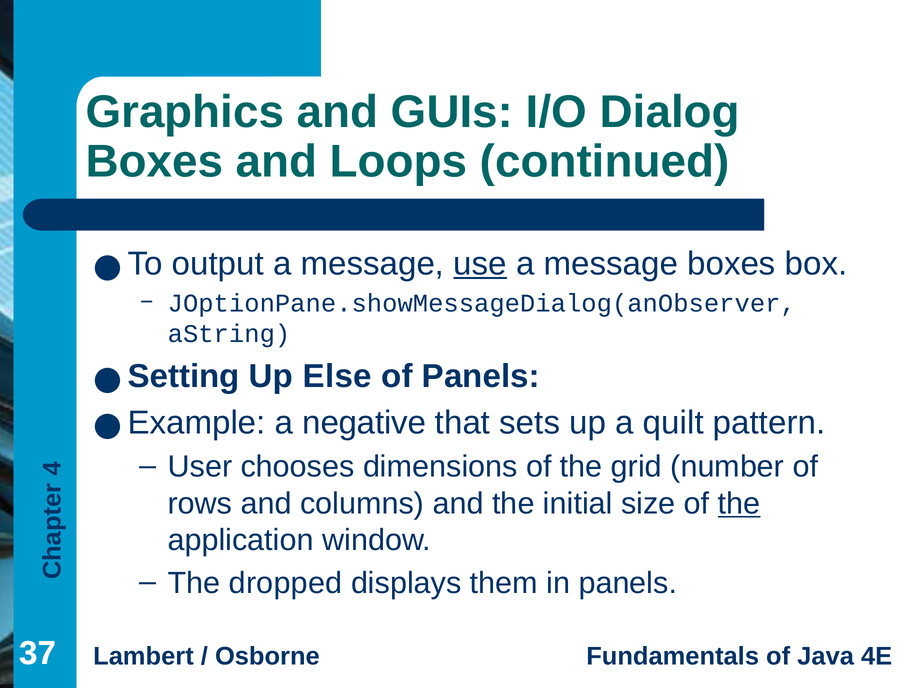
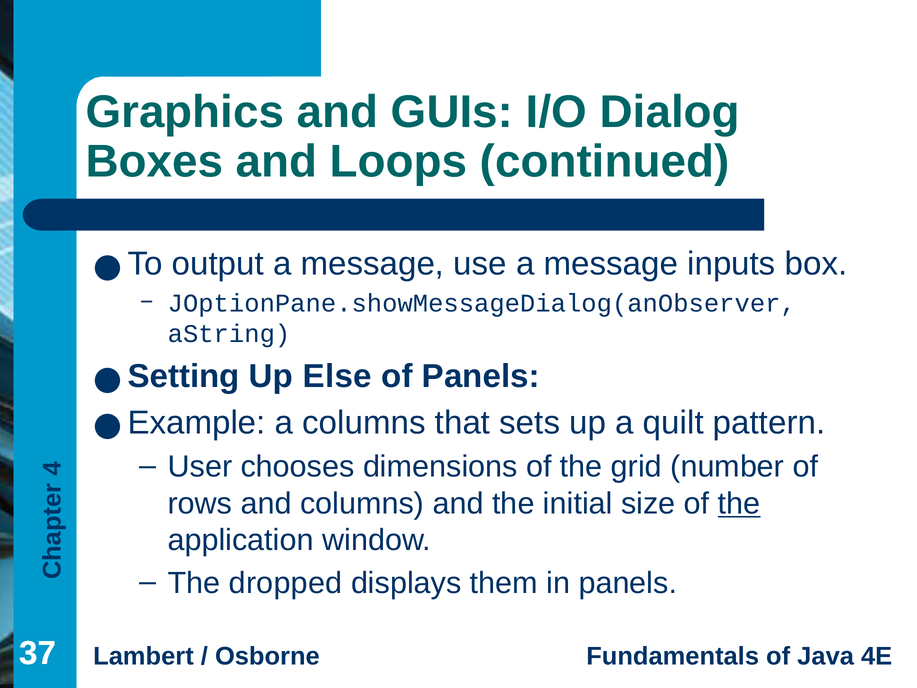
use underline: present -> none
message boxes: boxes -> inputs
a negative: negative -> columns
